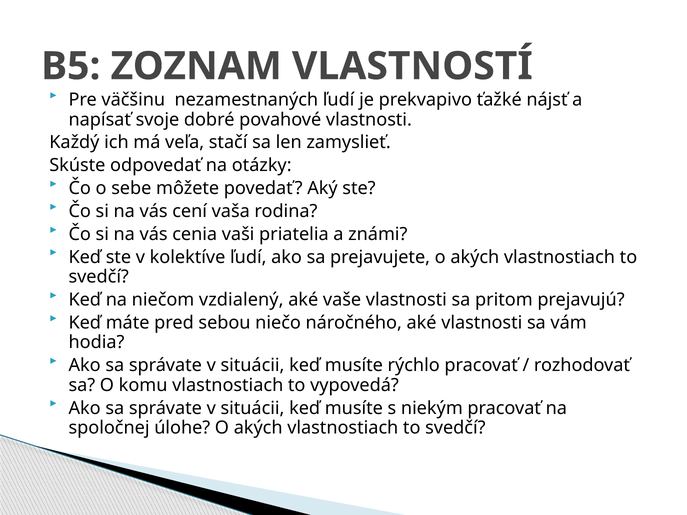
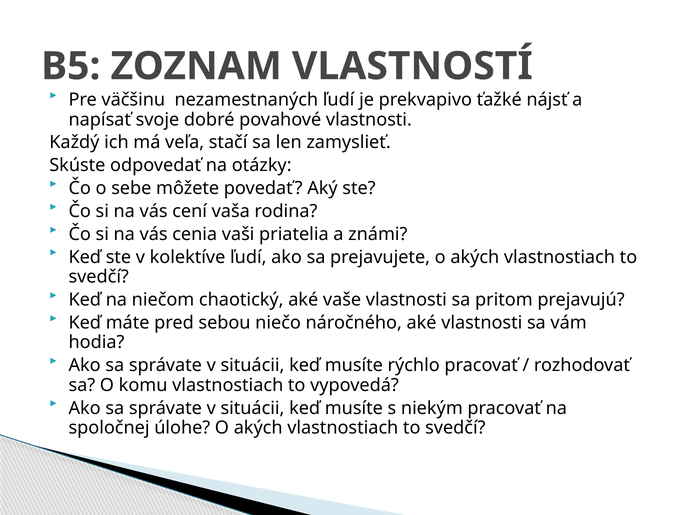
vzdialený: vzdialený -> chaotický
